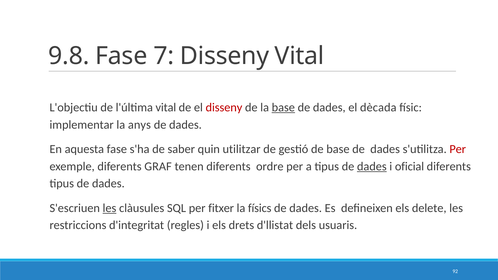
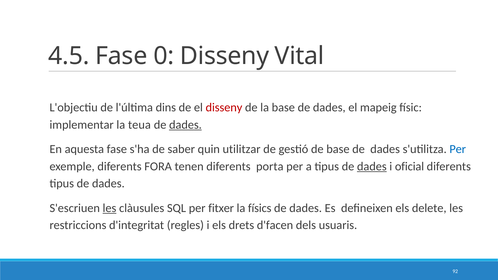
9.8: 9.8 -> 4.5
7: 7 -> 0
l'última vital: vital -> dins
base at (283, 108) underline: present -> none
dècada: dècada -> mapeig
anys: anys -> teua
dades at (185, 125) underline: none -> present
Per at (458, 149) colour: red -> blue
GRAF: GRAF -> FORA
ordre: ordre -> porta
d'llistat: d'llistat -> d'facen
